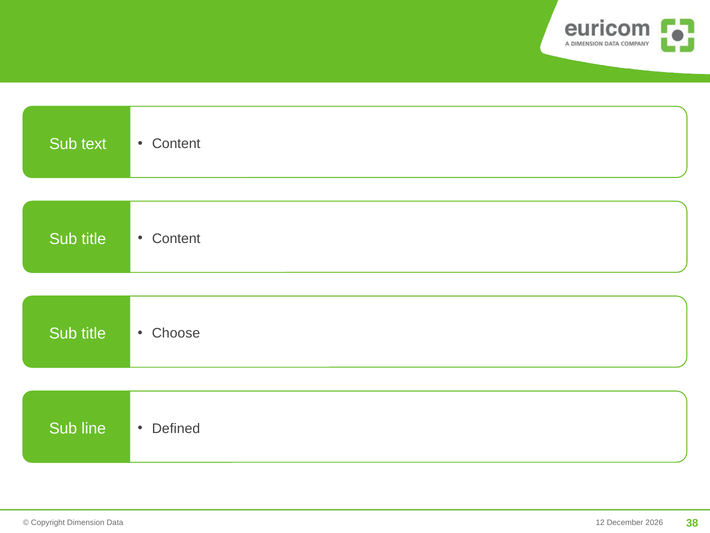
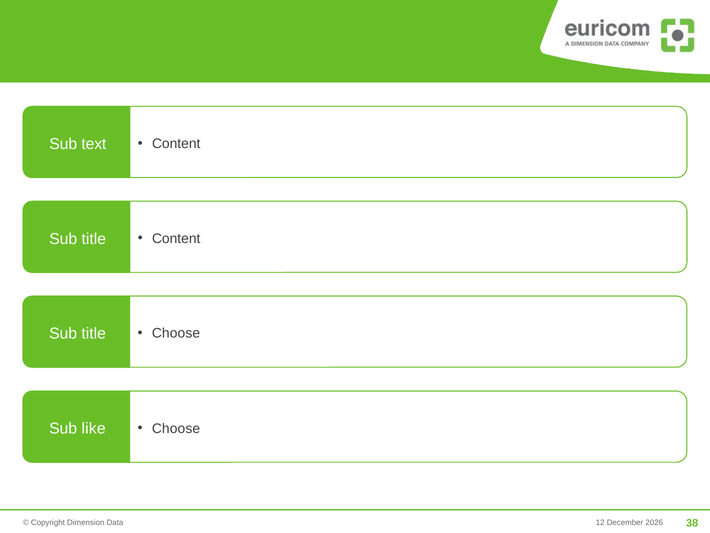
Defined at (176, 428): Defined -> Choose
line: line -> like
